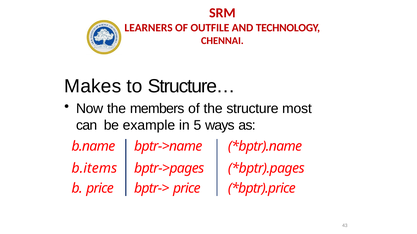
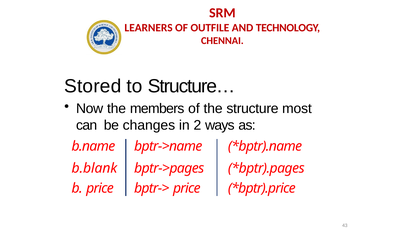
Makes: Makes -> Stored
example: example -> changes
5: 5 -> 2
b.items: b.items -> b.blank
